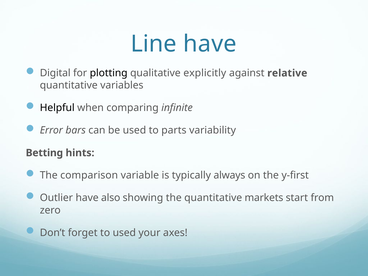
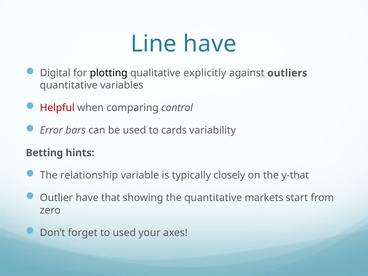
relative: relative -> outliers
Helpful colour: black -> red
infinite: infinite -> control
parts: parts -> cards
comparison: comparison -> relationship
always: always -> closely
y-first: y-first -> y-that
also: also -> that
